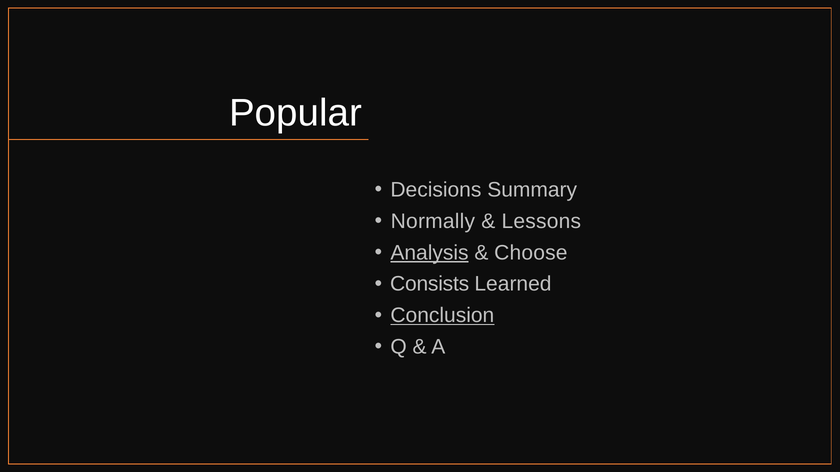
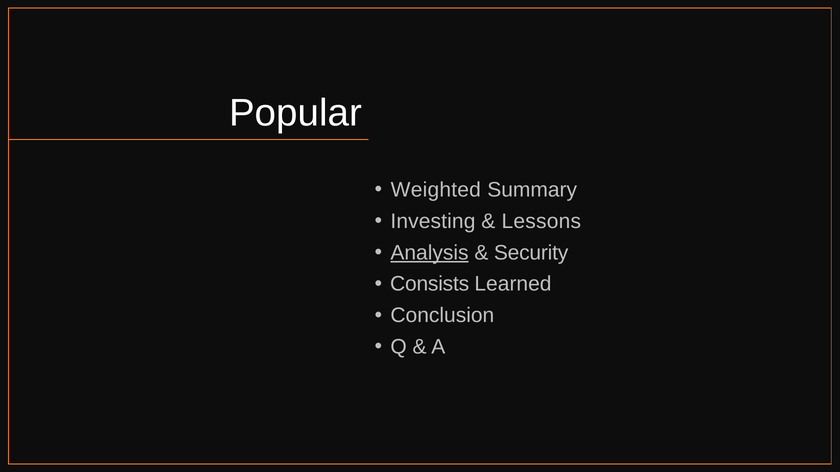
Decisions: Decisions -> Weighted
Normally: Normally -> Investing
Choose: Choose -> Security
Conclusion underline: present -> none
